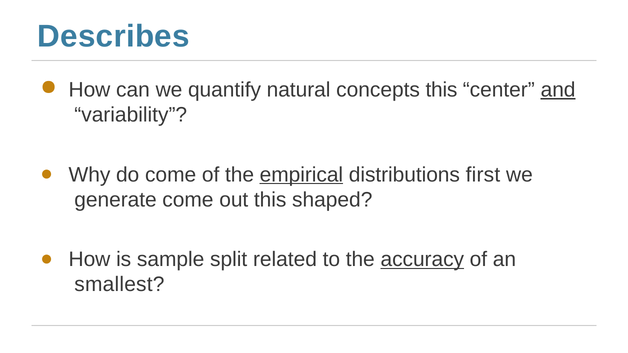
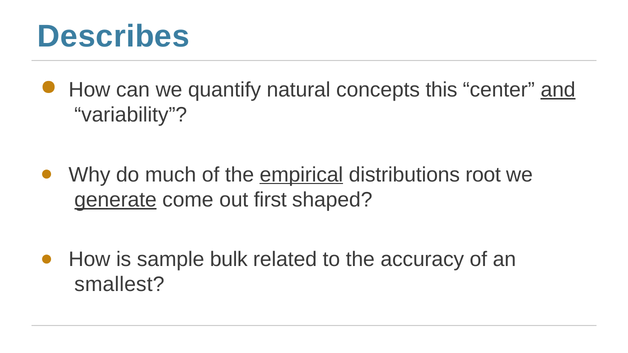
do come: come -> much
first: first -> root
generate underline: none -> present
out this: this -> first
split: split -> bulk
accuracy underline: present -> none
